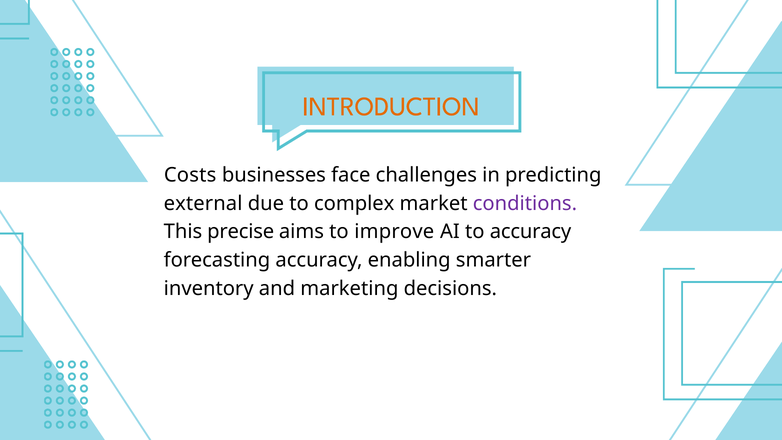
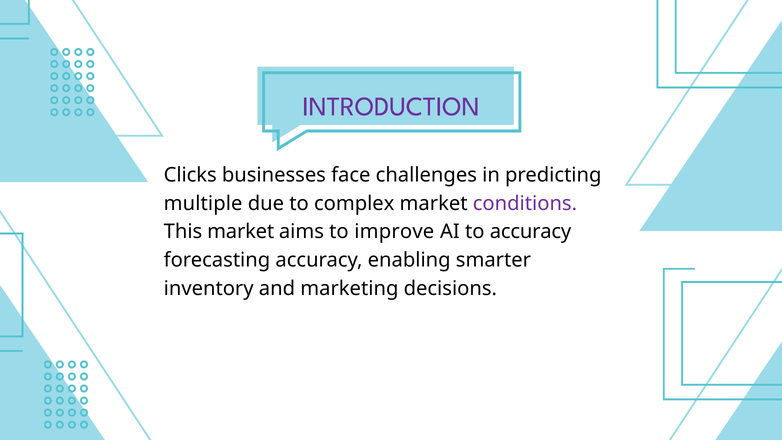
INTRODUCTION colour: orange -> purple
Costs: Costs -> Clicks
external: external -> multiple
This precise: precise -> market
